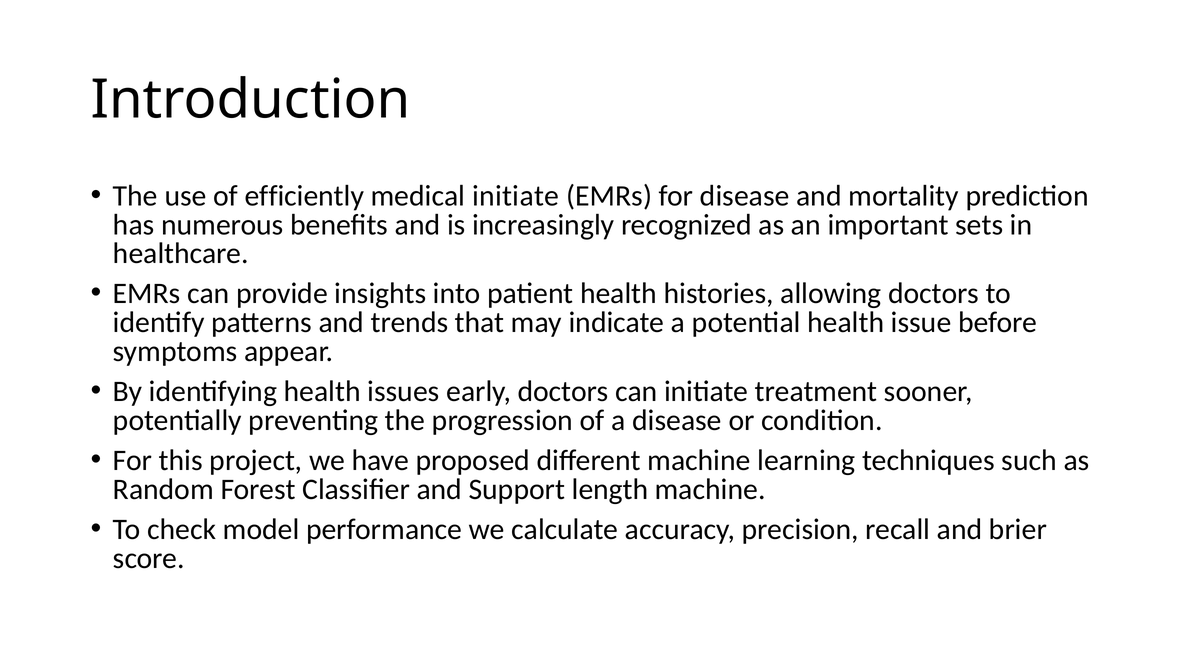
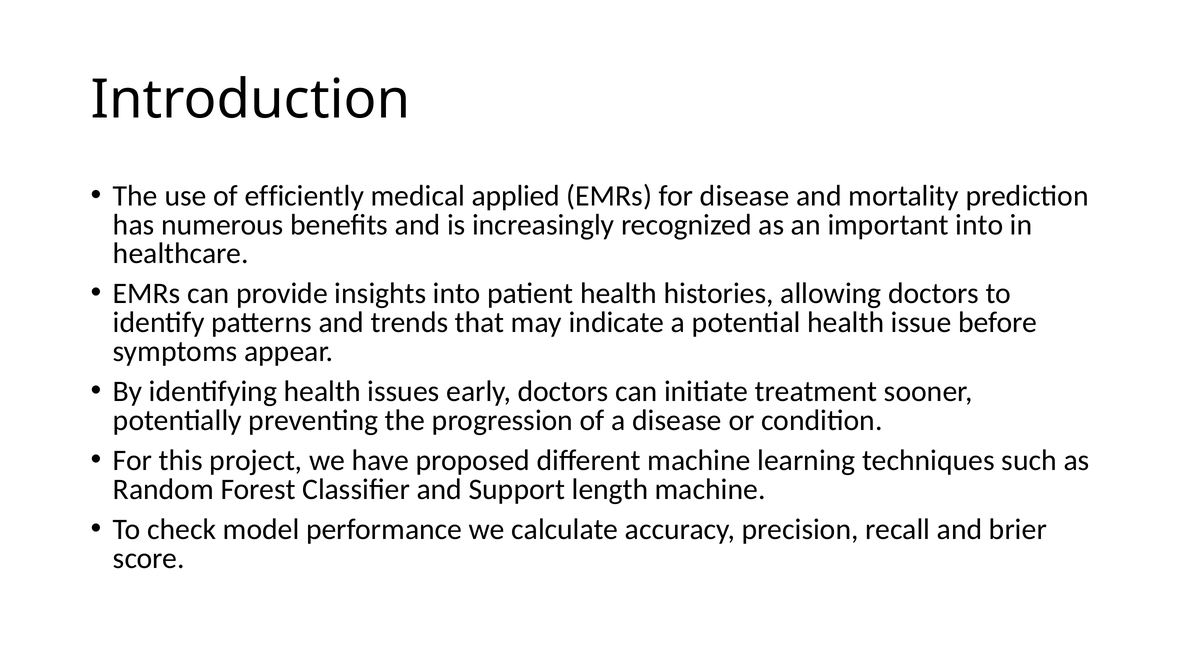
medical initiate: initiate -> applied
important sets: sets -> into
